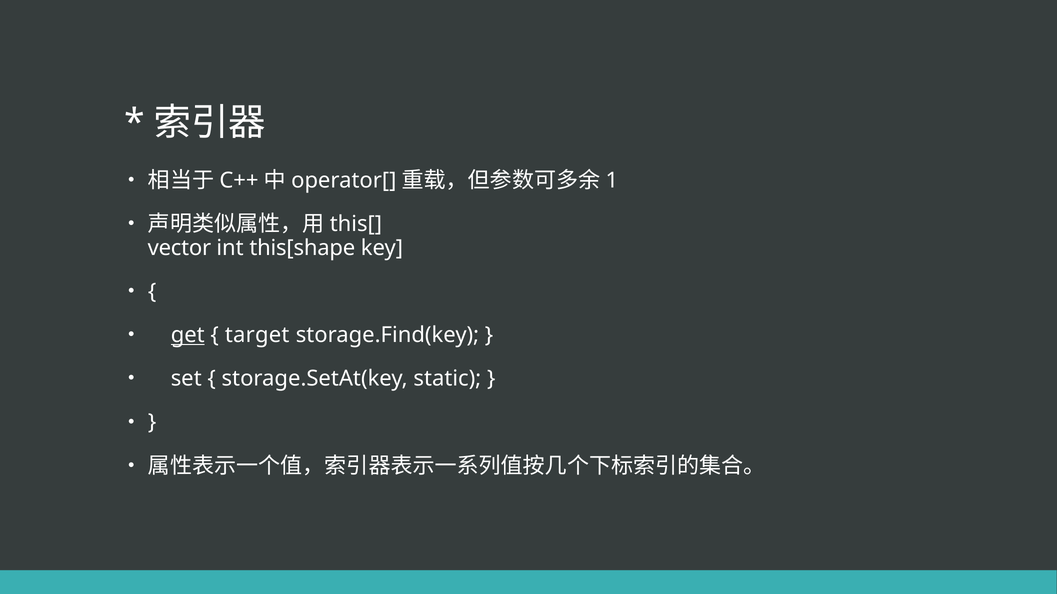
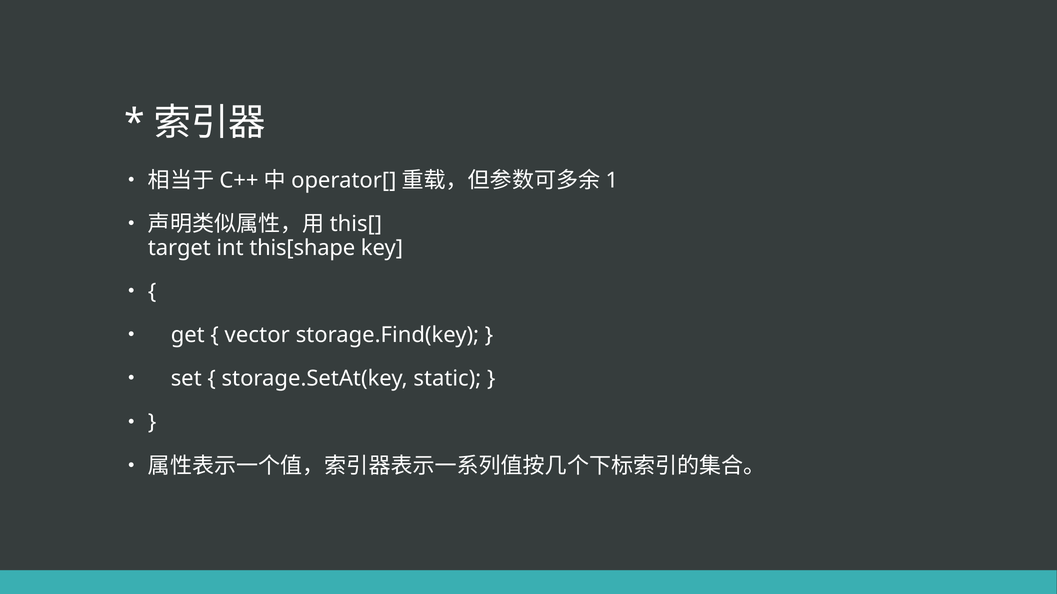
vector: vector -> target
get underline: present -> none
target: target -> vector
